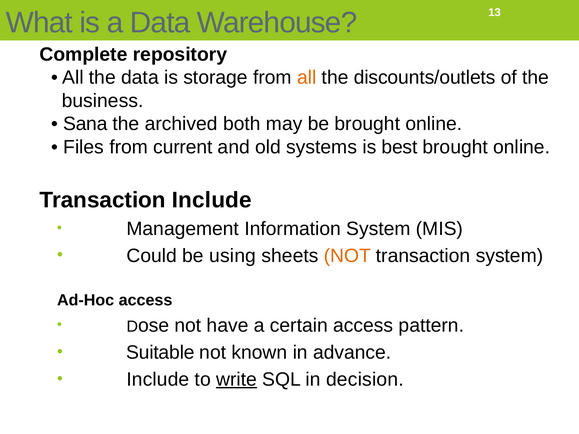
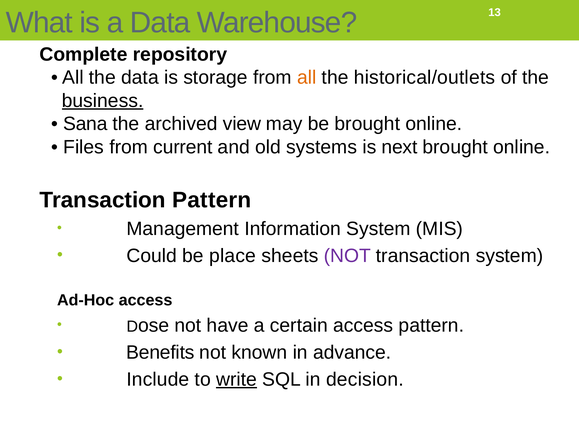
discounts/outlets: discounts/outlets -> historical/outlets
business underline: none -> present
both: both -> view
best: best -> next
Transaction Include: Include -> Pattern
using: using -> place
NOT at (347, 256) colour: orange -> purple
Suitable: Suitable -> Benefits
